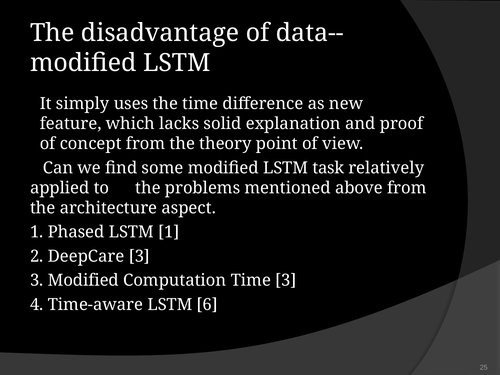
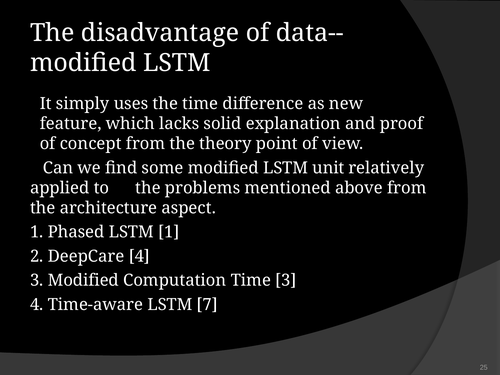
task: task -> unit
DeepCare 3: 3 -> 4
6: 6 -> 7
